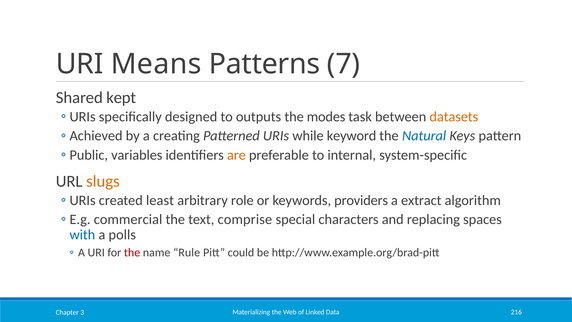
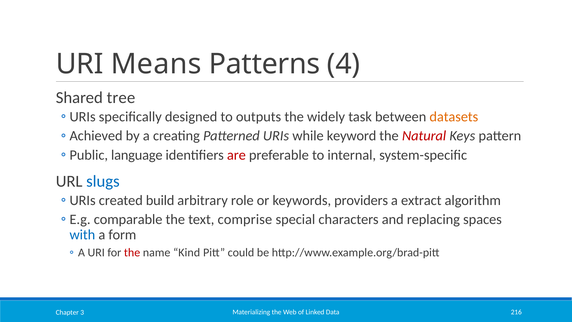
7: 7 -> 4
kept: kept -> tree
modes: modes -> widely
Natural colour: blue -> red
variables: variables -> language
are colour: orange -> red
slugs colour: orange -> blue
least: least -> build
commercial: commercial -> comparable
polls: polls -> form
Rule: Rule -> Kind
